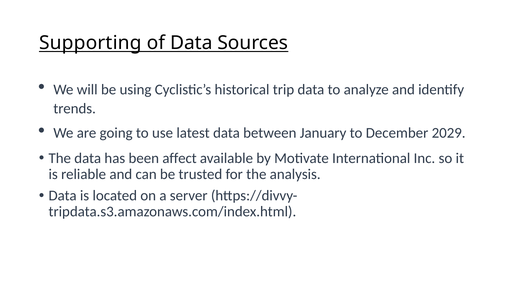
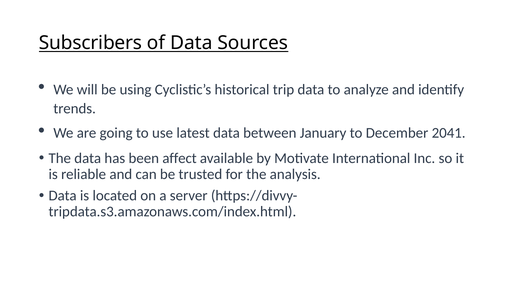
Supporting: Supporting -> Subscribers
2029: 2029 -> 2041
